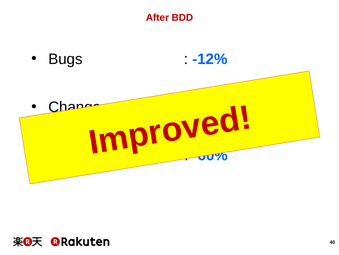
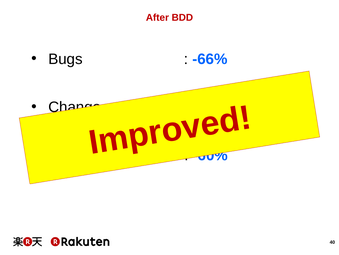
-12%: -12% -> -66%
